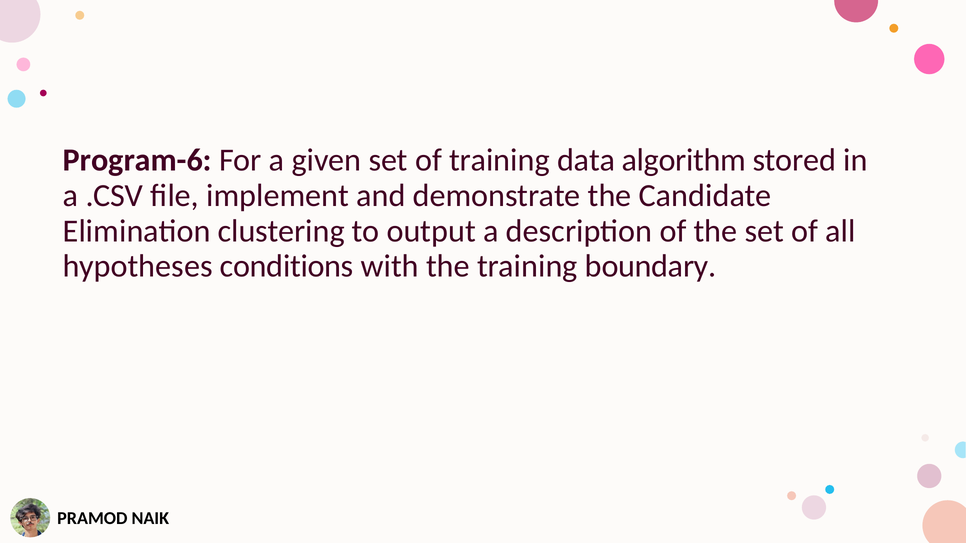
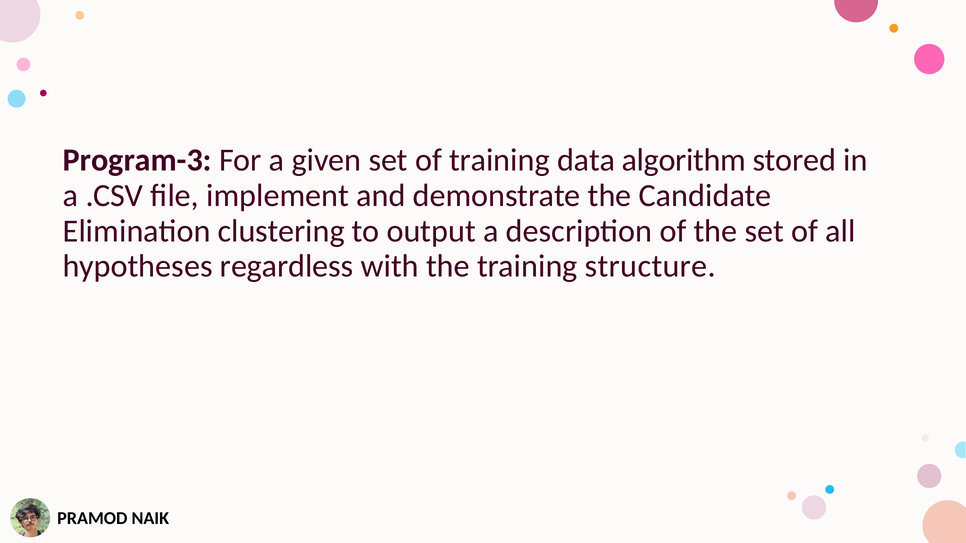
Program-6: Program-6 -> Program-3
conditions: conditions -> regardless
boundary: boundary -> structure
